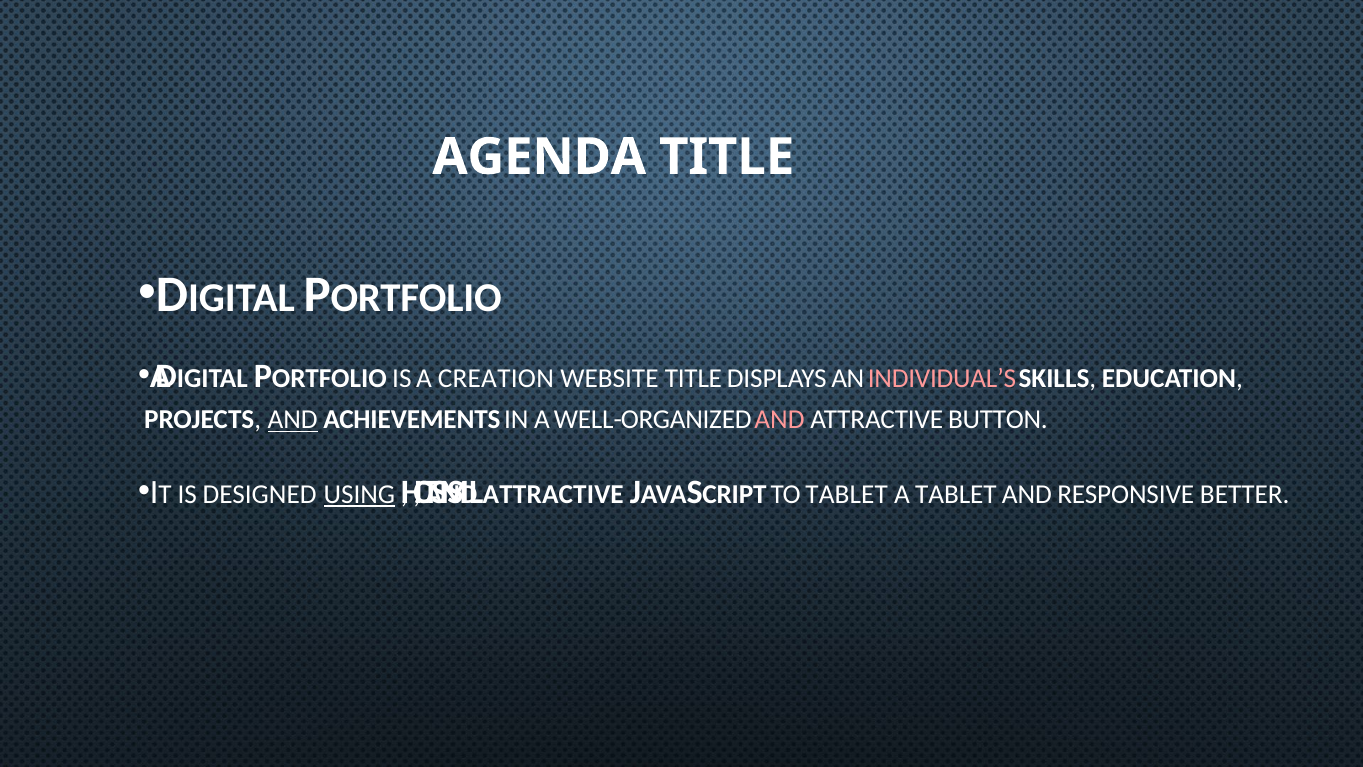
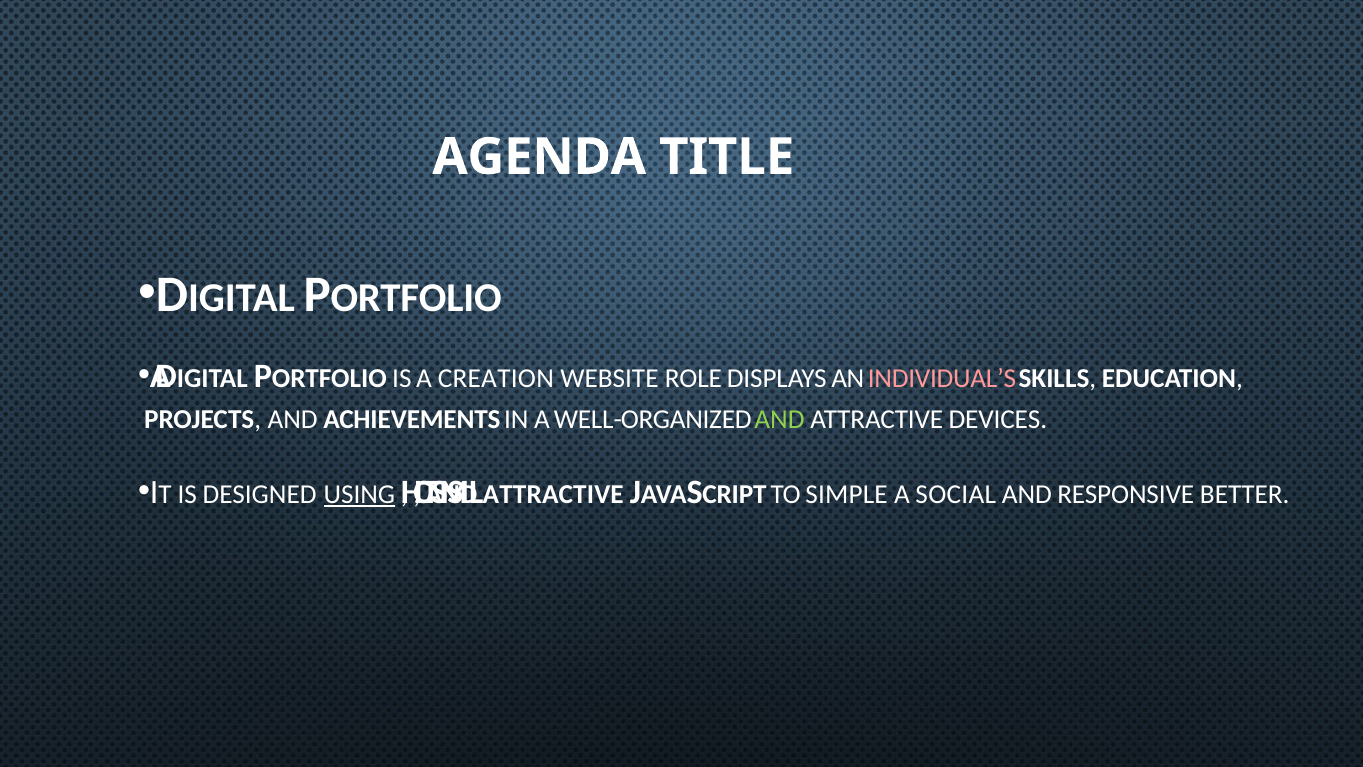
WEBSITE TITLE: TITLE -> ROLE
AND at (293, 420) underline: present -> none
AND at (780, 420) colour: pink -> light green
BUTTON: BUTTON -> DEVICES
TO TABLET: TABLET -> SIMPLE
A TABLET: TABLET -> SOCIAL
